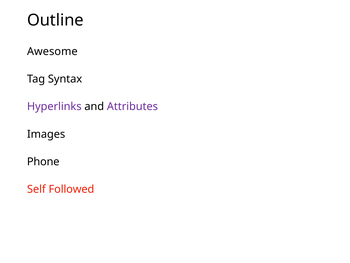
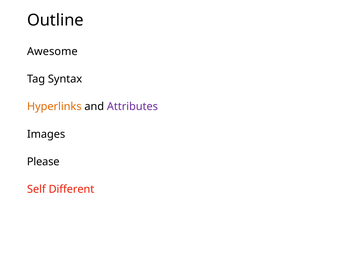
Hyperlinks colour: purple -> orange
Phone: Phone -> Please
Followed: Followed -> Different
